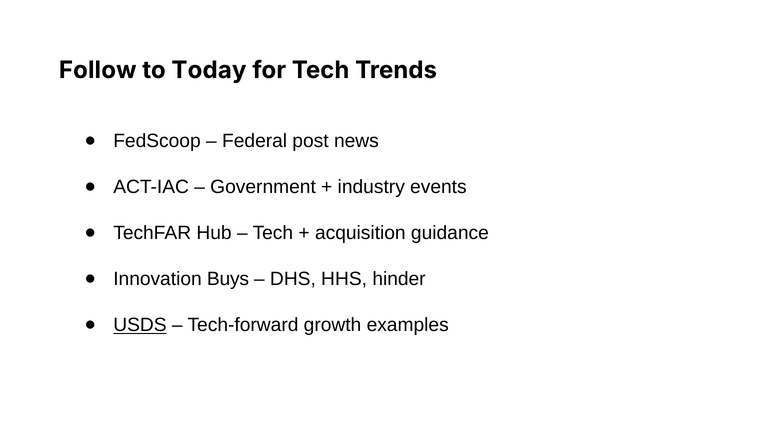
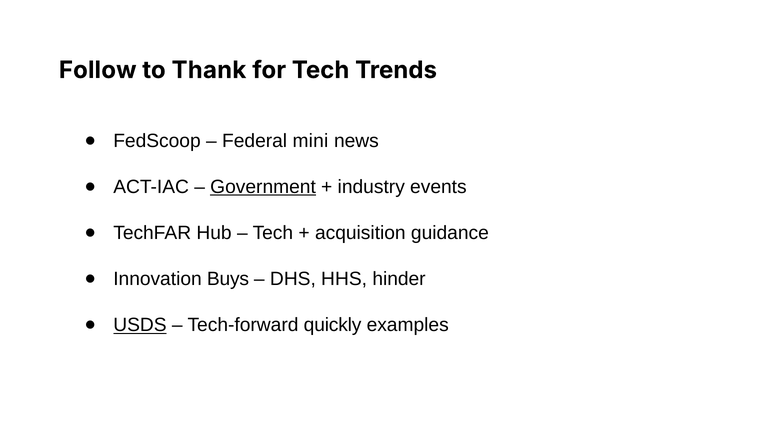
Today: Today -> Thank
post: post -> mini
Government underline: none -> present
growth: growth -> quickly
